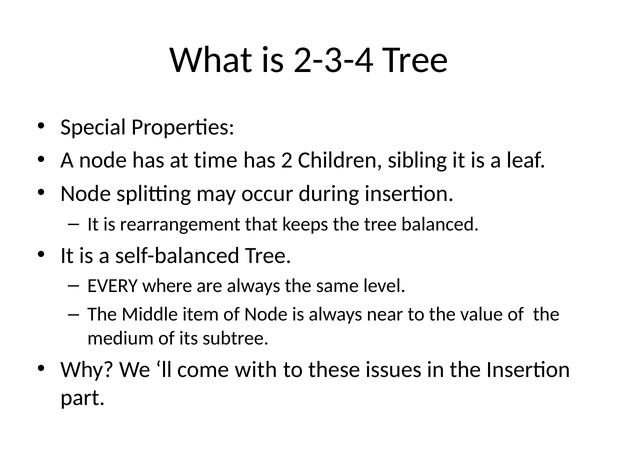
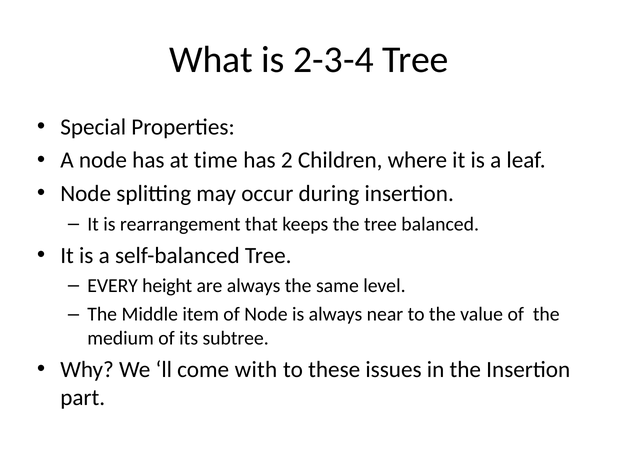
sibling: sibling -> where
where: where -> height
